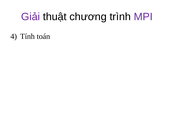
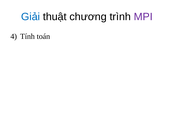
Giải colour: purple -> blue
